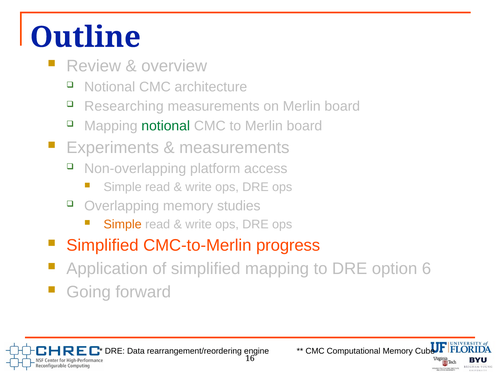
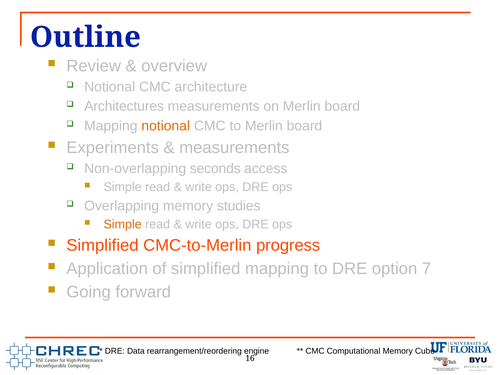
Researching: Researching -> Architectures
notional at (166, 126) colour: green -> orange
platform: platform -> seconds
6: 6 -> 7
